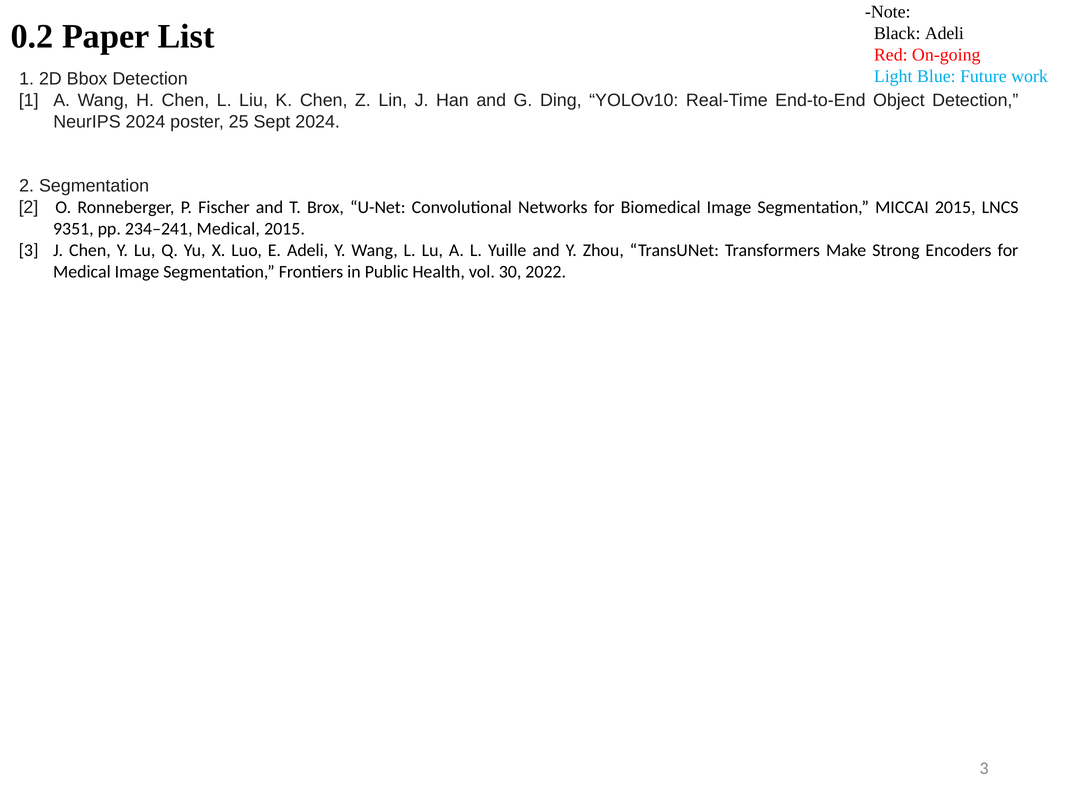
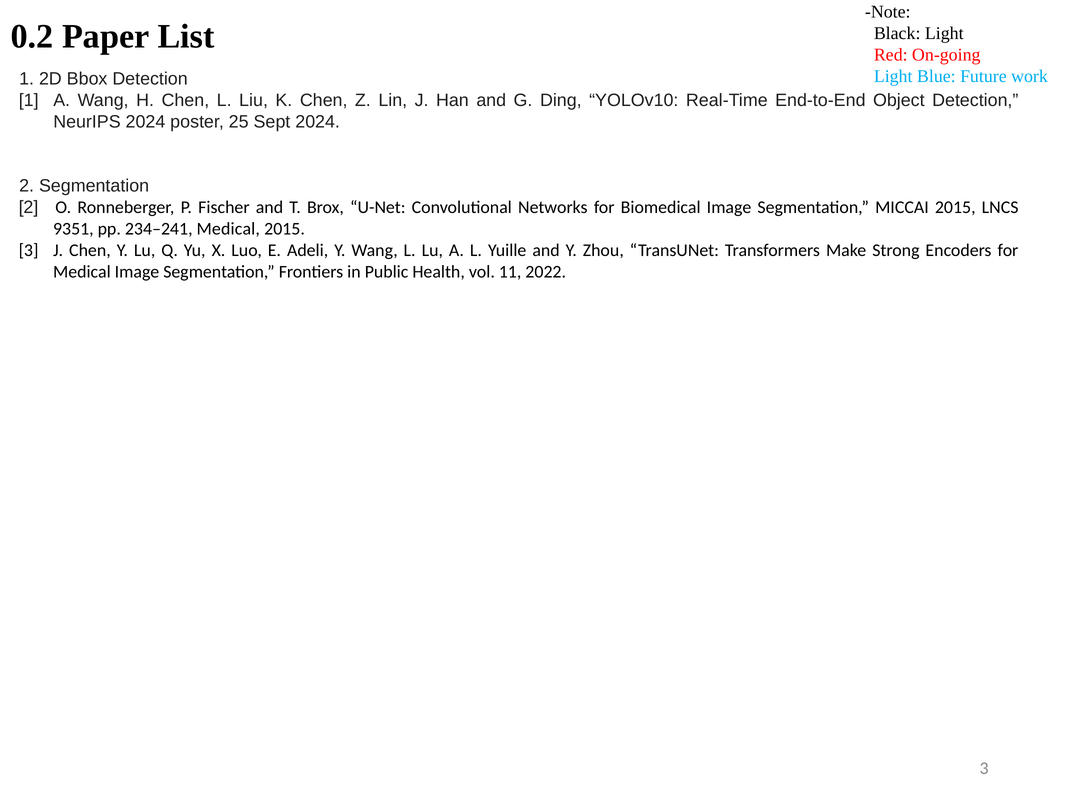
Black Adeli: Adeli -> Light
30: 30 -> 11
